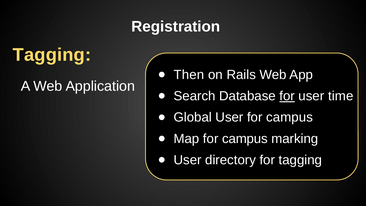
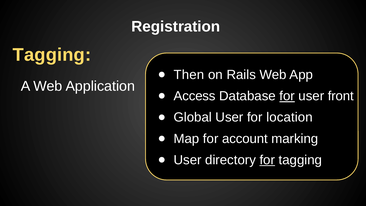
Search: Search -> Access
time: time -> front
campus at (290, 117): campus -> location
Map for campus: campus -> account
for at (267, 160) underline: none -> present
